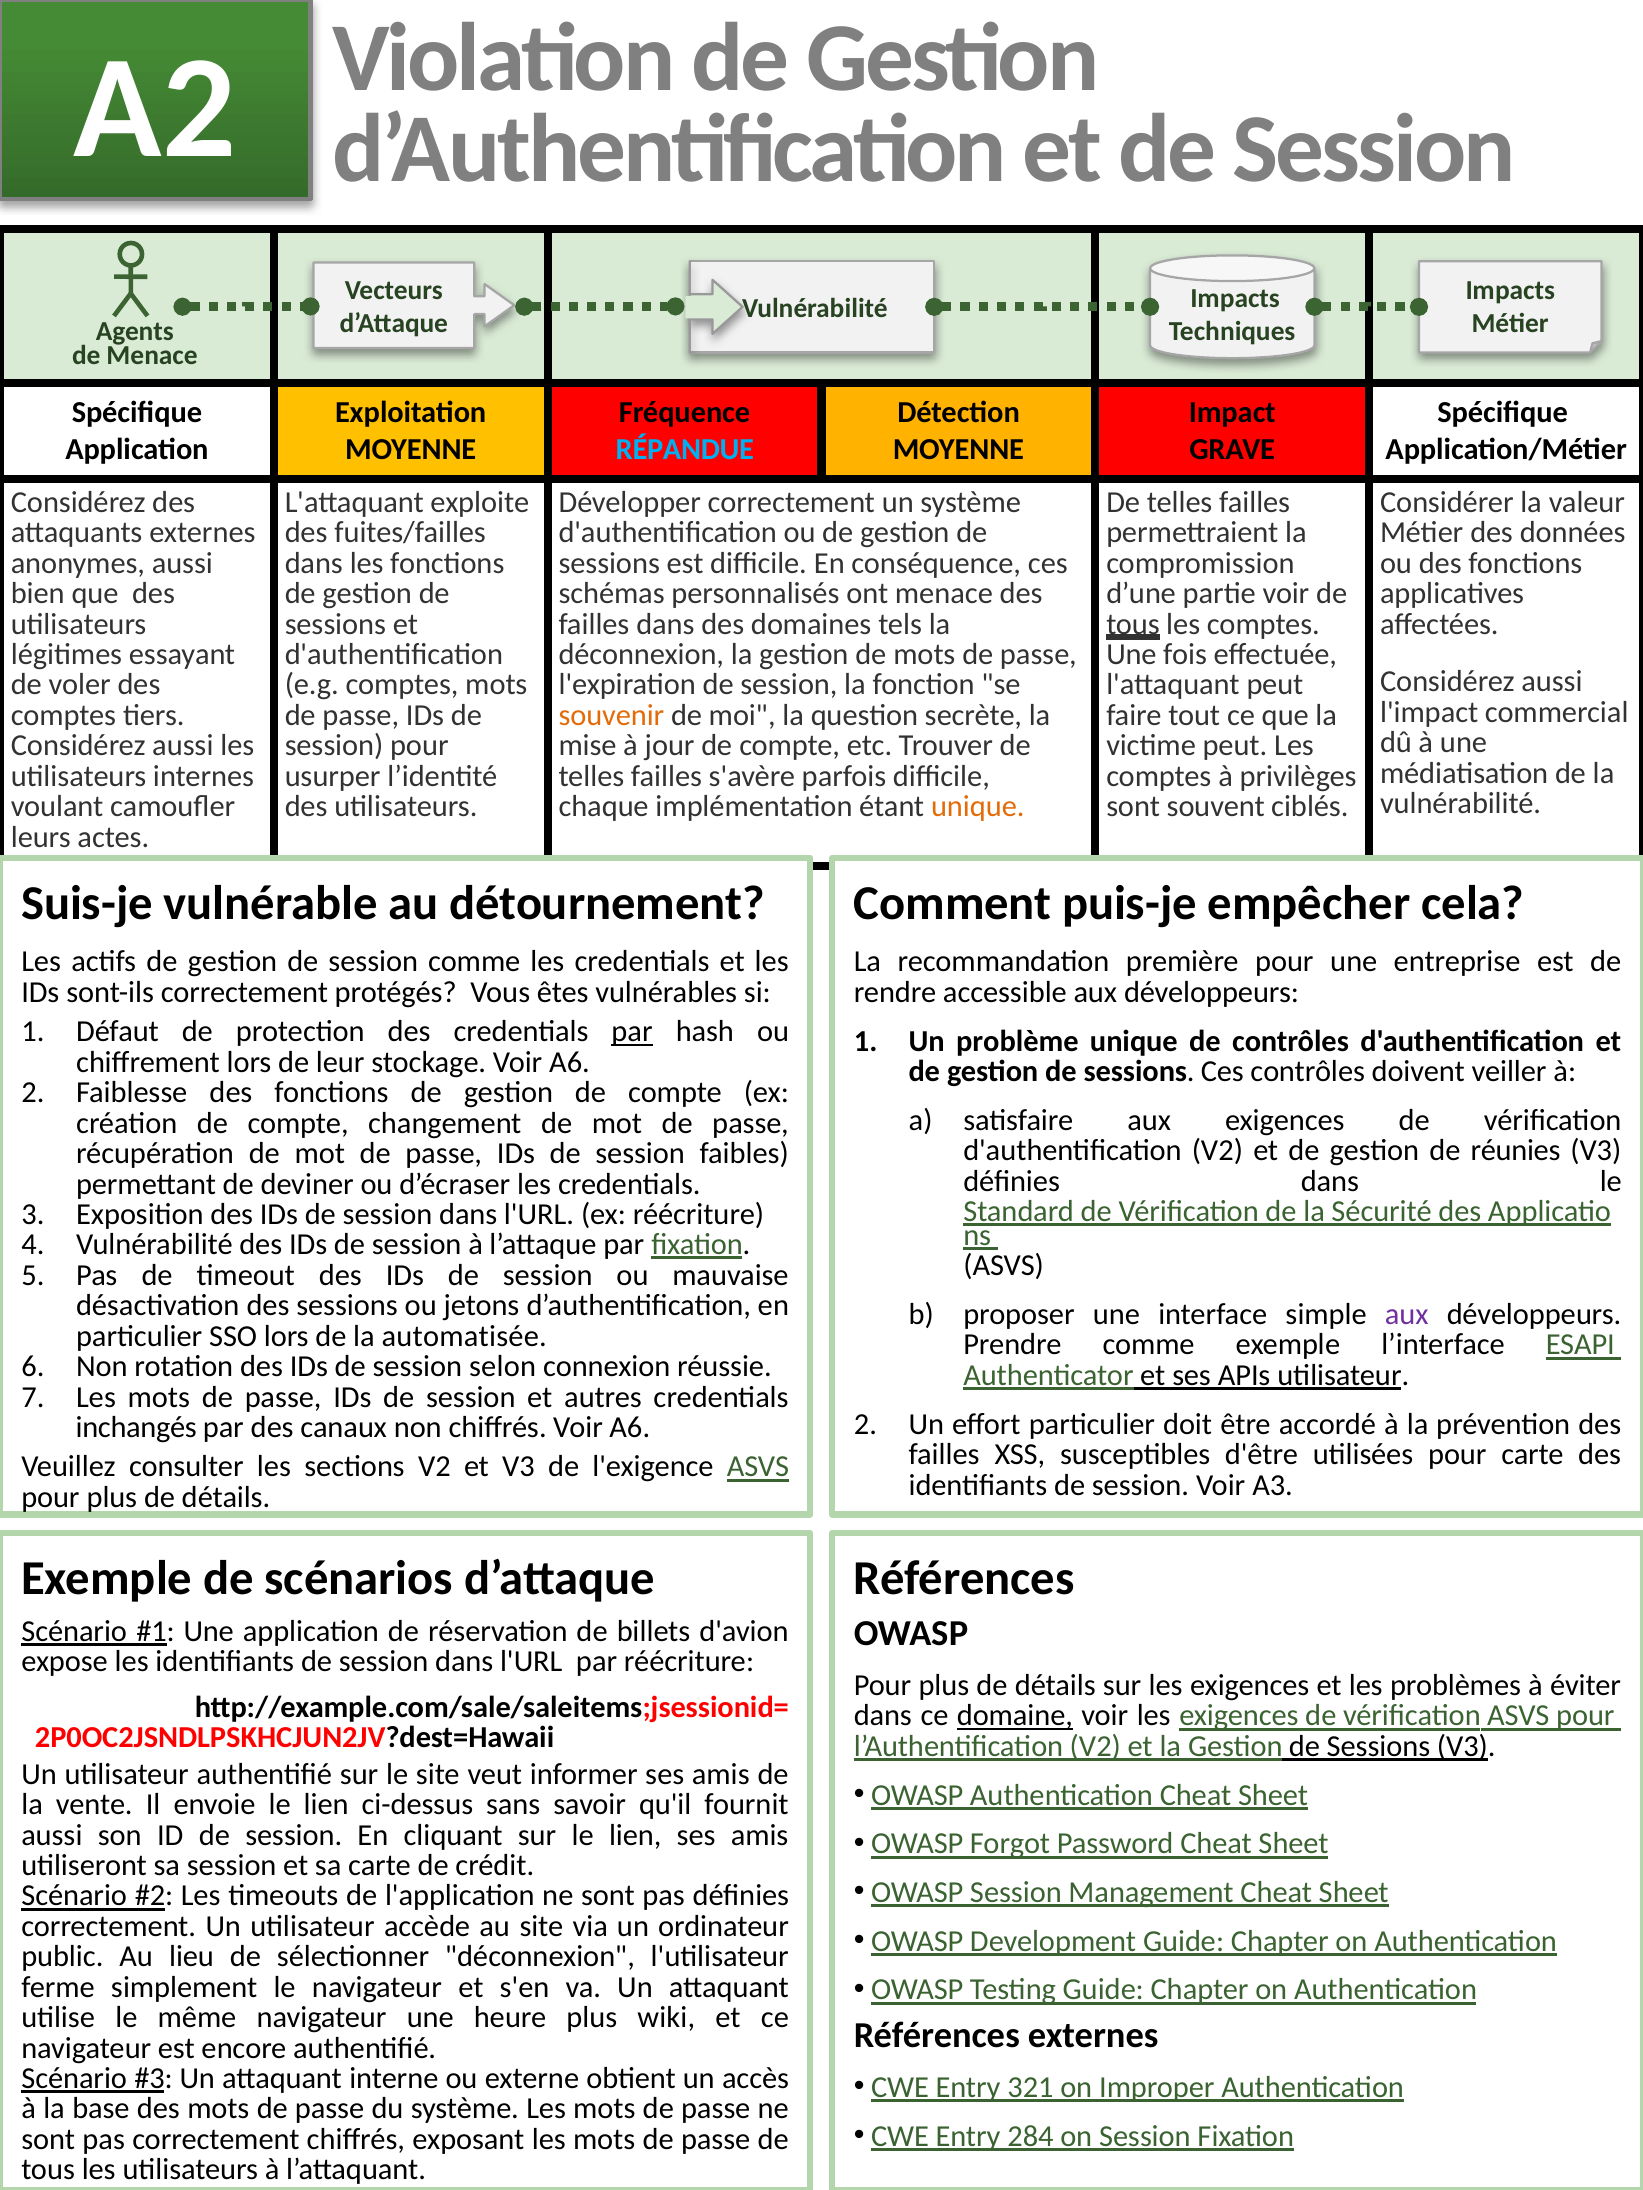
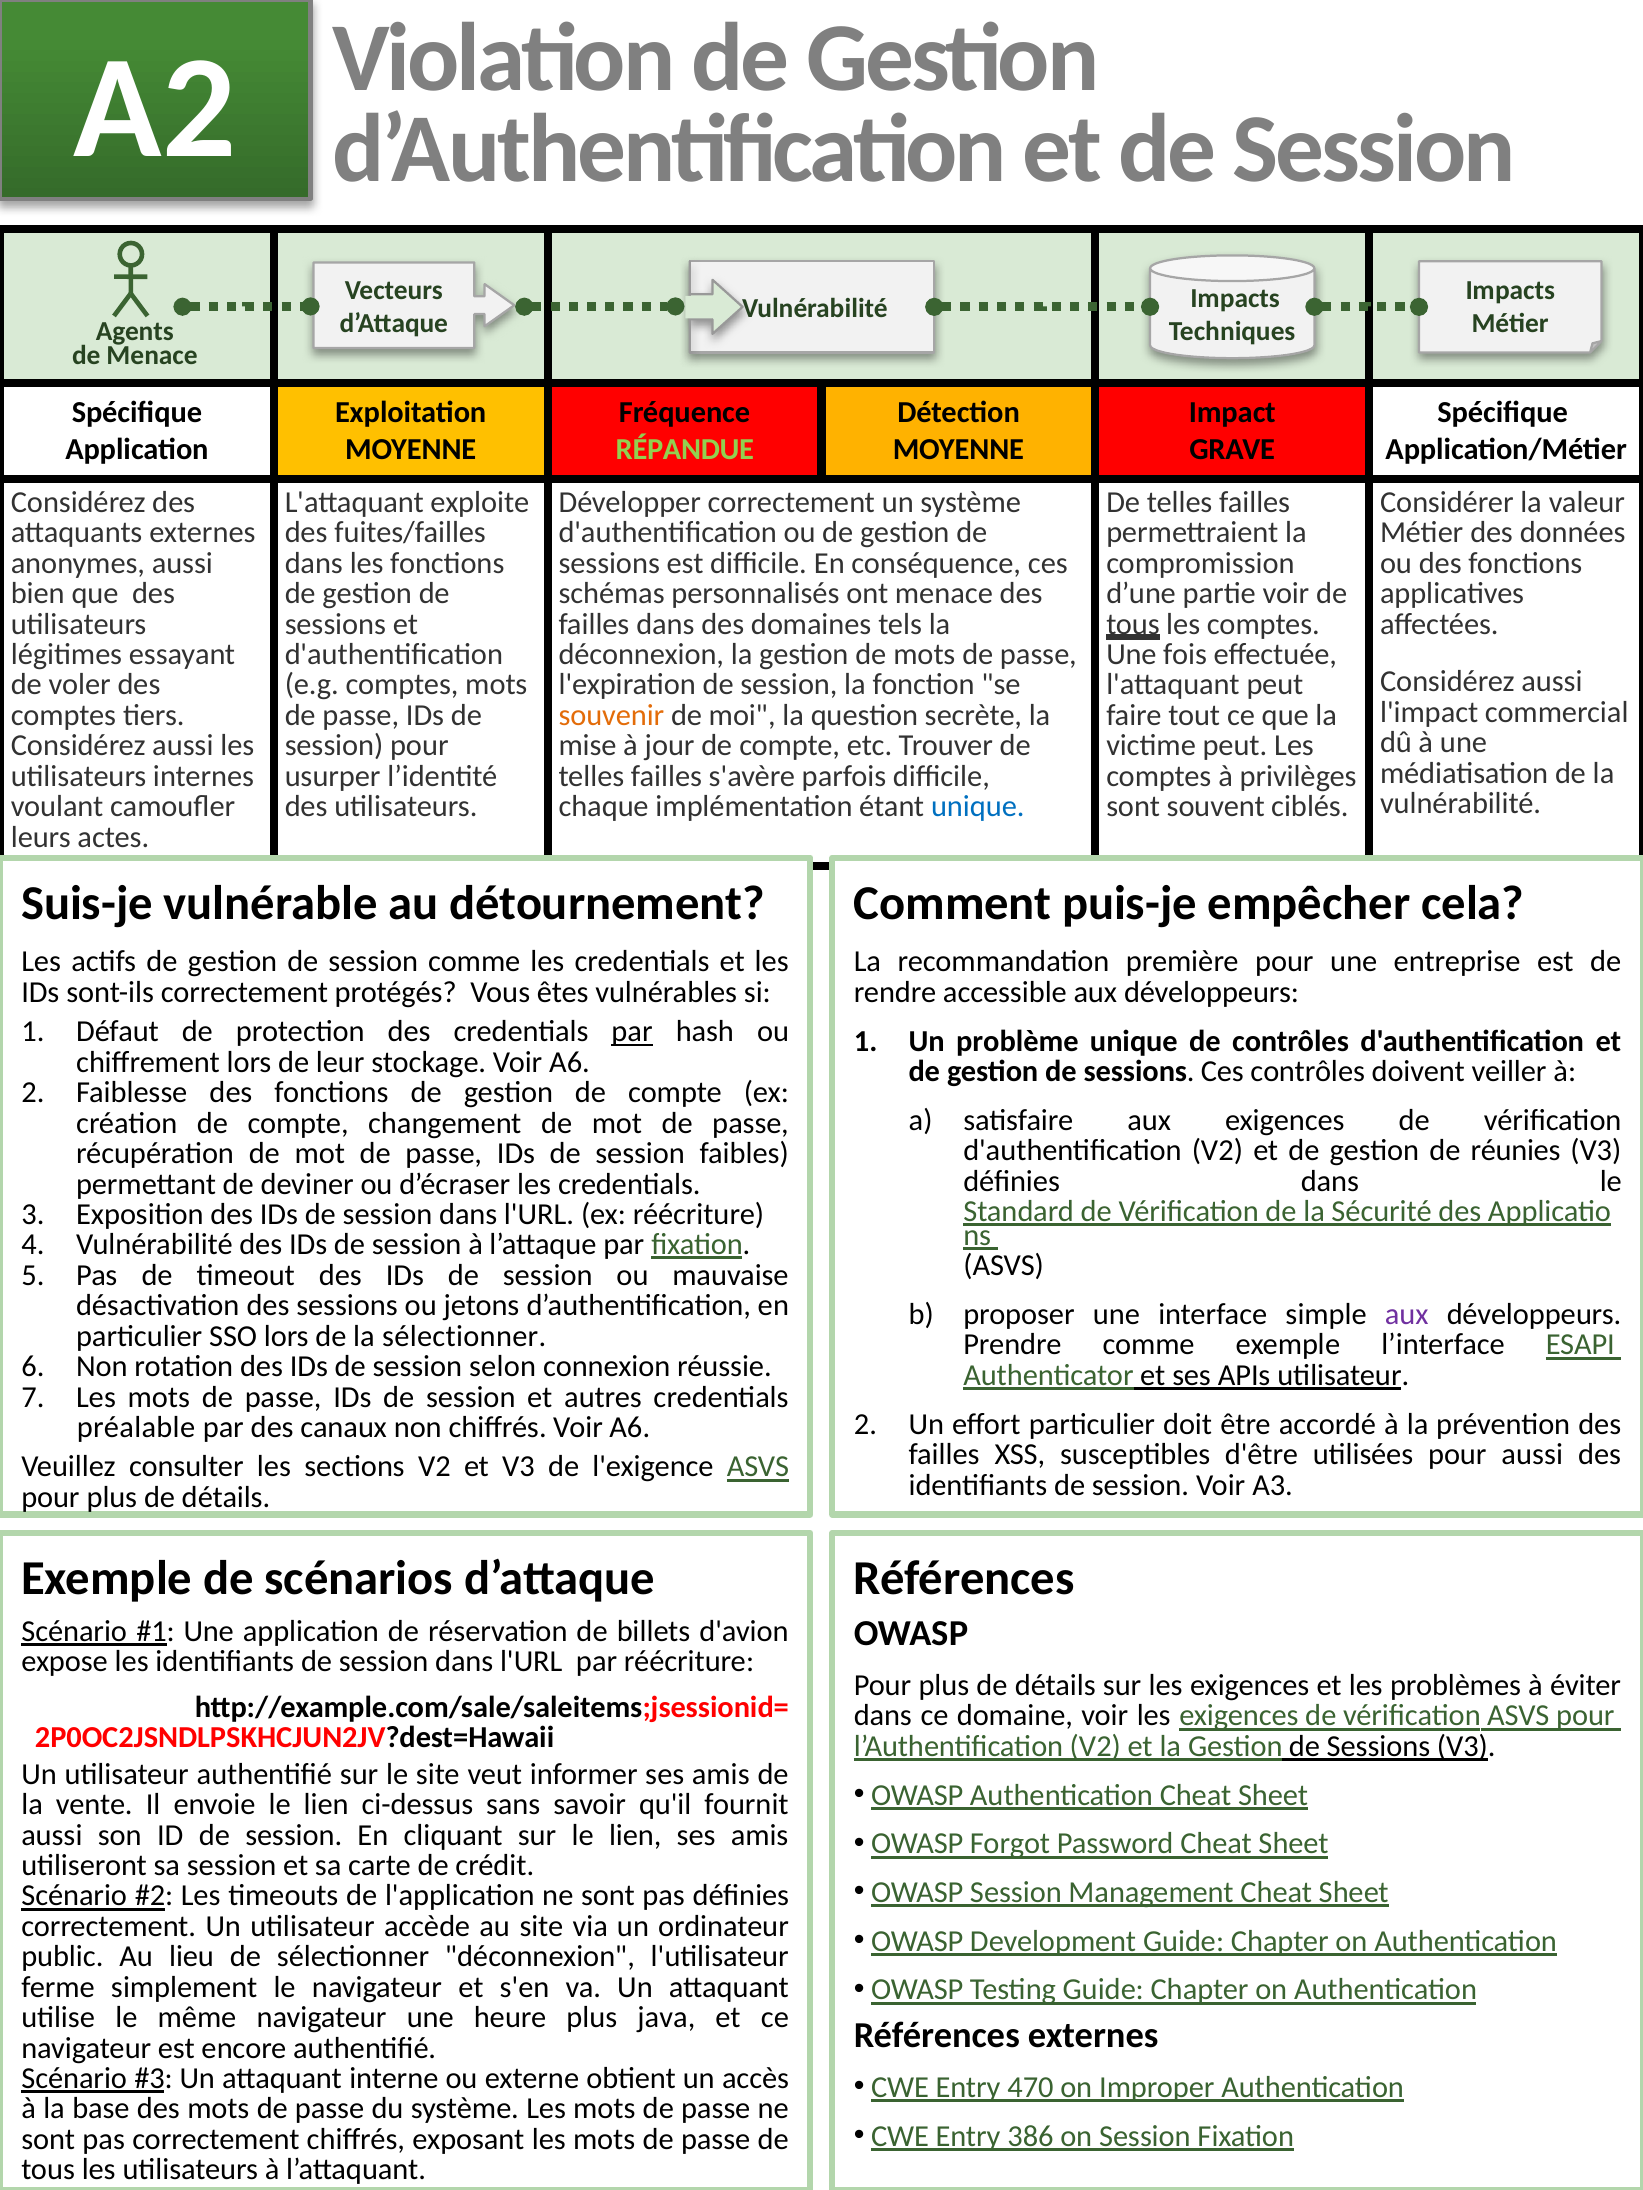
RÉPANDUE colour: light blue -> light green
unique at (978, 807) colour: orange -> blue
la automatisée: automatisée -> sélectionner
inchangés: inchangés -> préalable
pour carte: carte -> aussi
domaine underline: present -> none
wiki: wiki -> java
321: 321 -> 470
284: 284 -> 386
